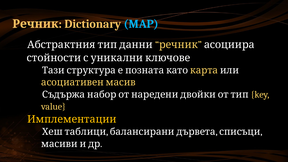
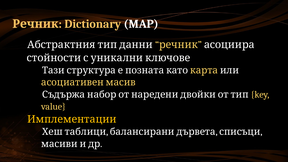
MAP colour: light blue -> white
